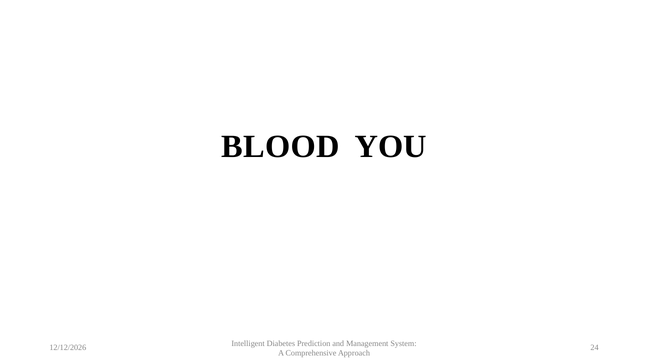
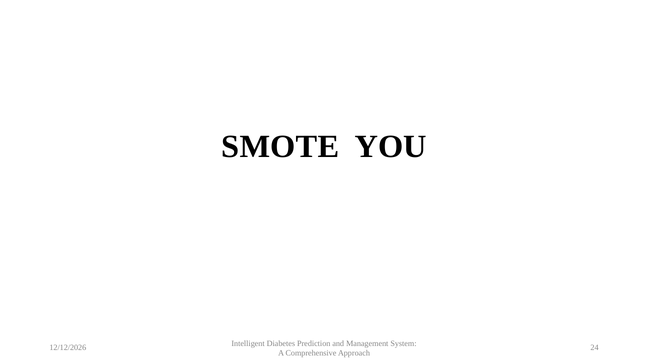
BLOOD: BLOOD -> SMOTE
